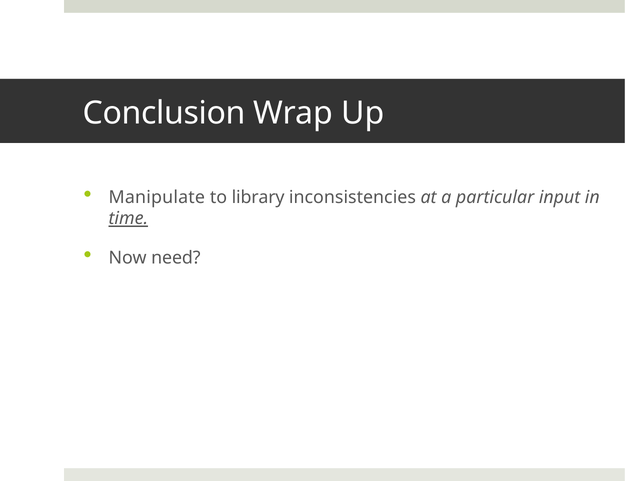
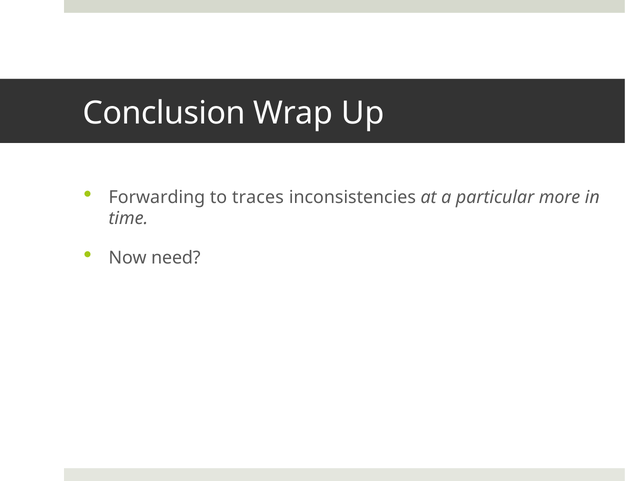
Manipulate: Manipulate -> Forwarding
library: library -> traces
input: input -> more
time underline: present -> none
